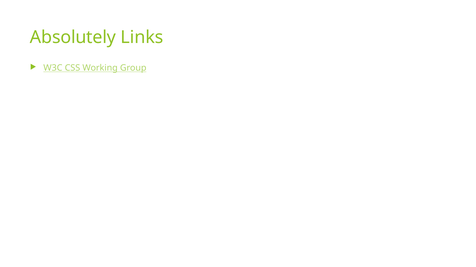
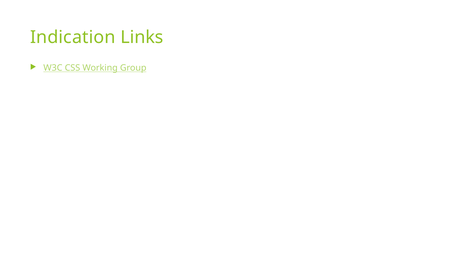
Absolutely: Absolutely -> Indication
